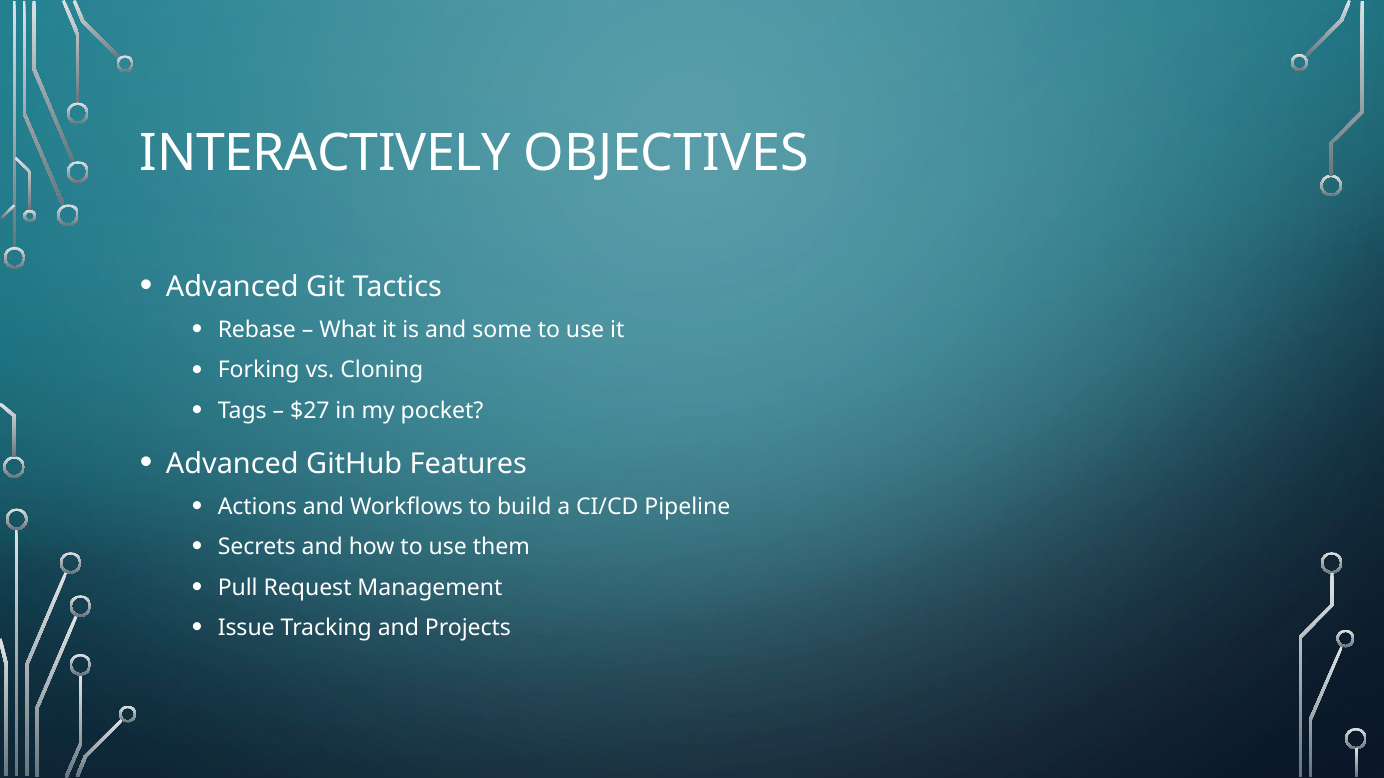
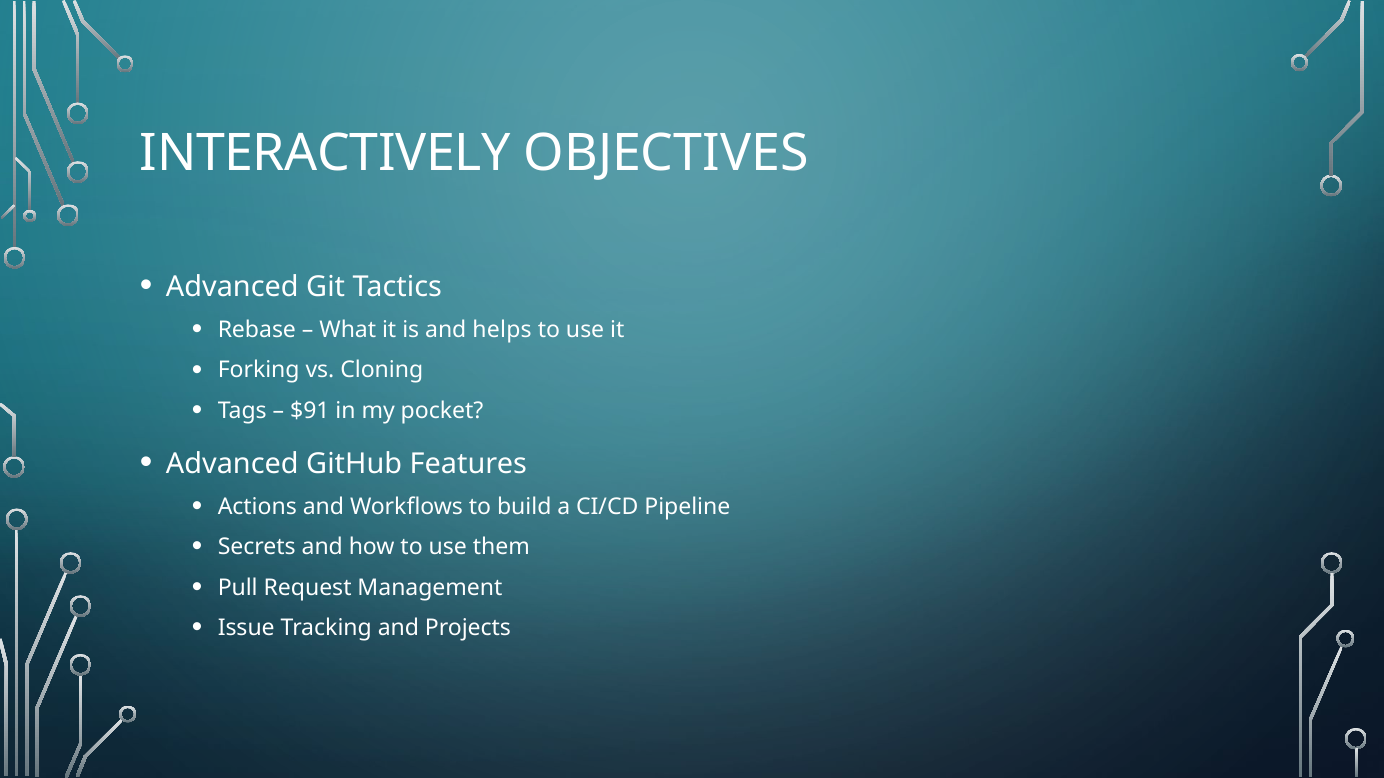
some: some -> helps
$27: $27 -> $91
